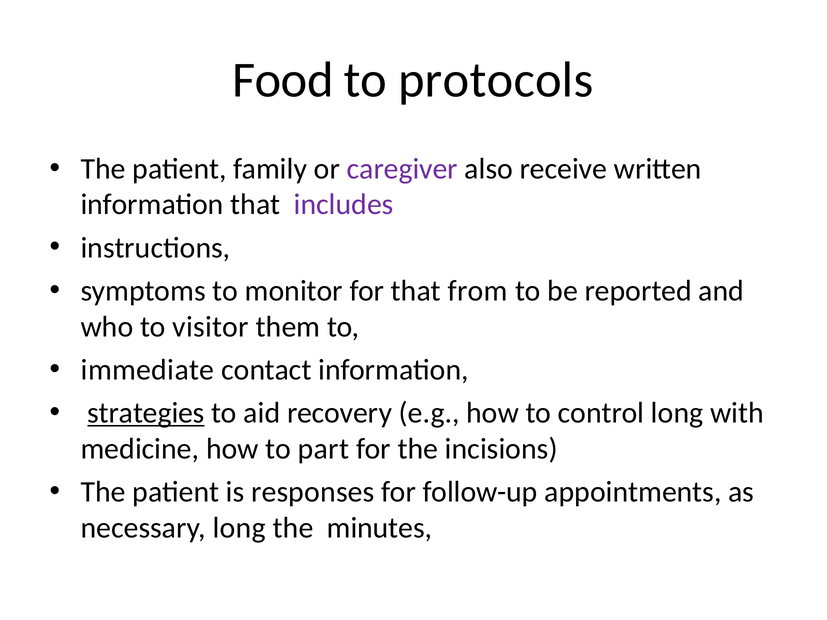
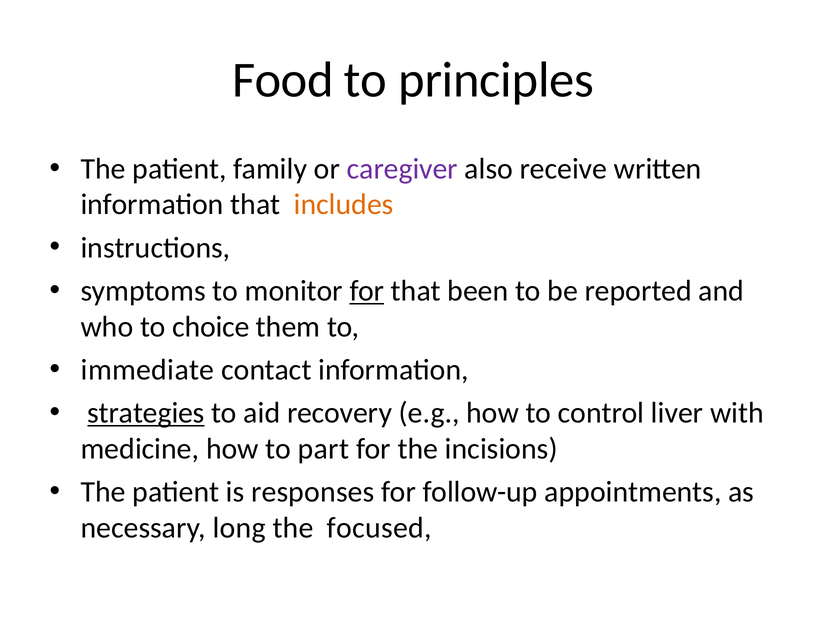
protocols: protocols -> principles
includes colour: purple -> orange
for at (367, 291) underline: none -> present
from: from -> been
visitor: visitor -> choice
control long: long -> liver
minutes: minutes -> focused
